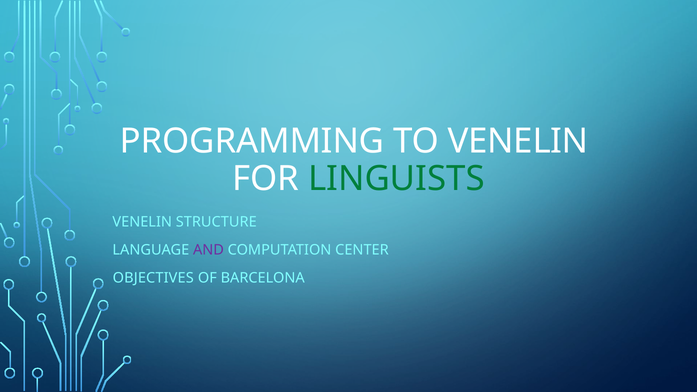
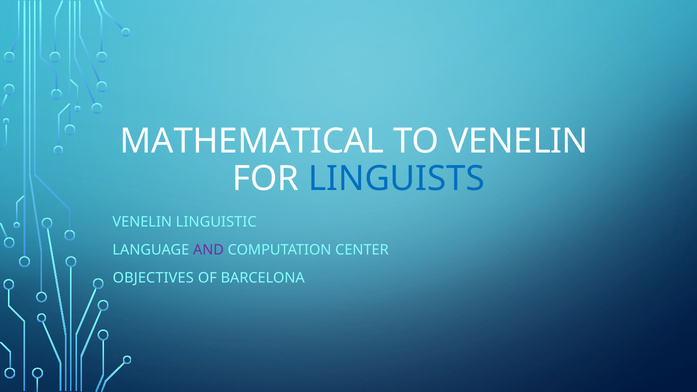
PROGRAMMING: PROGRAMMING -> MATHEMATICAL
LINGUISTS colour: green -> blue
STRUCTURE: STRUCTURE -> LINGUISTIC
